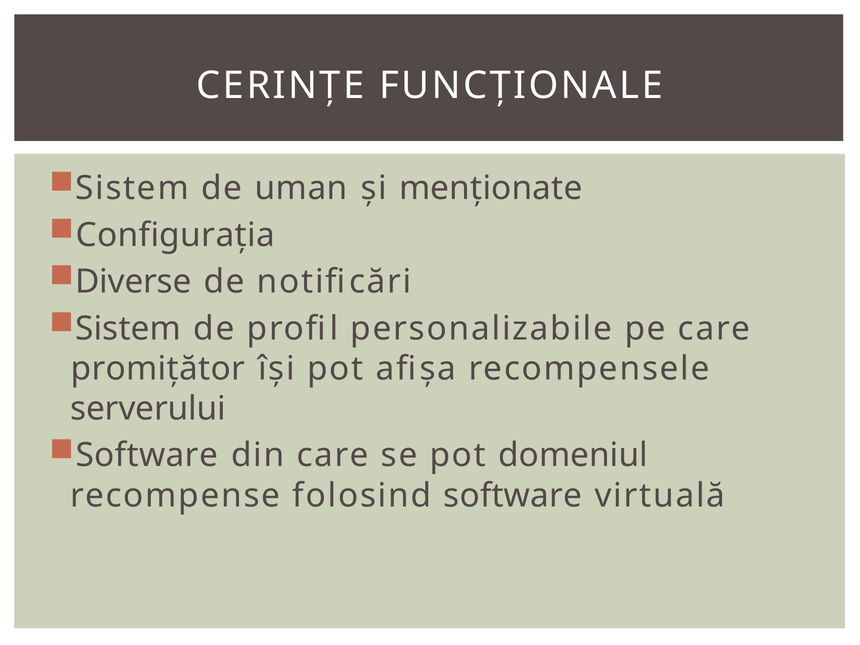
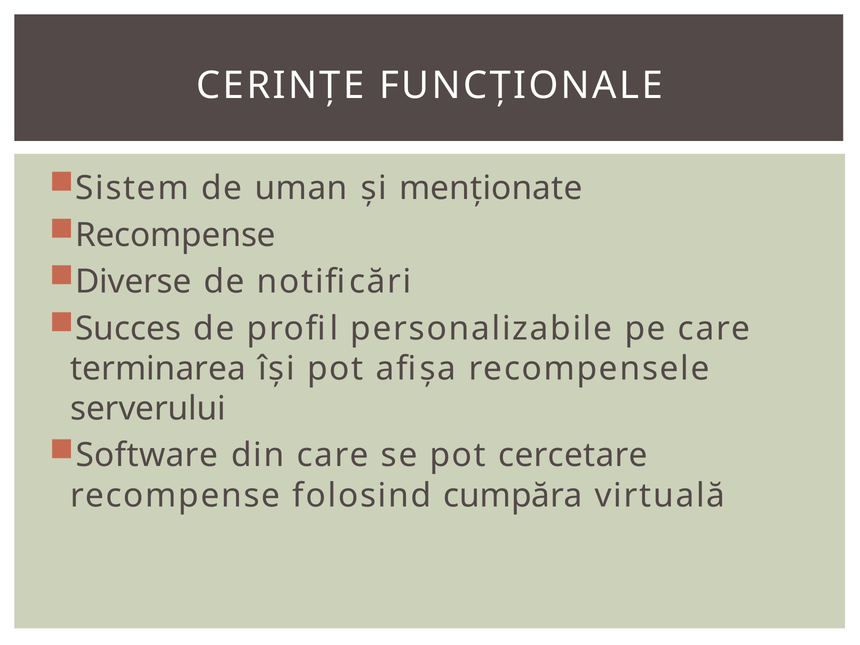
Configurația at (175, 235): Configurația -> Recompense
Sistem at (128, 329): Sistem -> Succes
promițător: promițător -> terminarea
domeniul: domeniul -> cercetare
folosind software: software -> cumpăra
